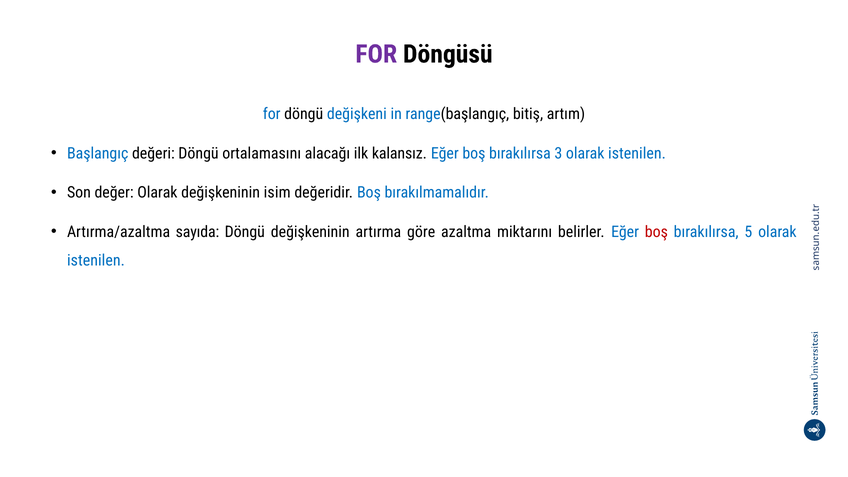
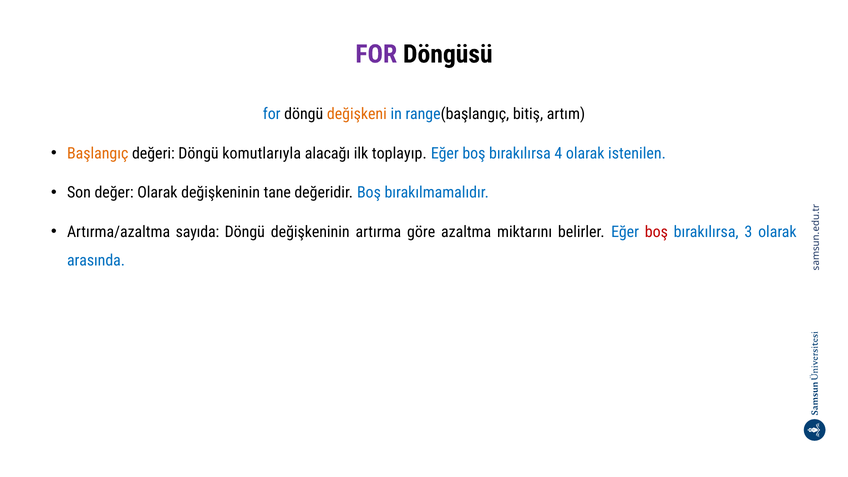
değişkeni colour: blue -> orange
Başlangıç colour: blue -> orange
ortalamasını: ortalamasını -> komutlarıyla
kalansız: kalansız -> toplayıp
3: 3 -> 4
isim: isim -> tane
5: 5 -> 3
istenilen at (96, 260): istenilen -> arasında
